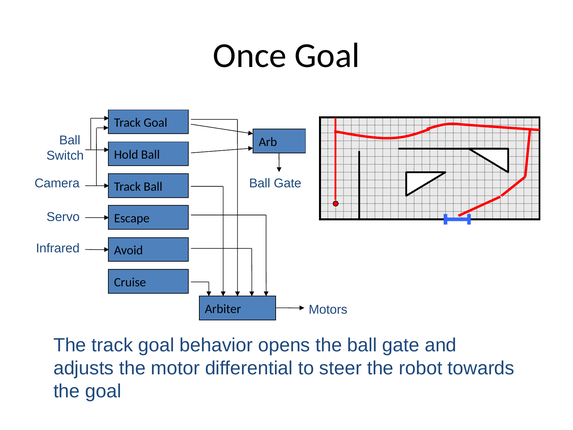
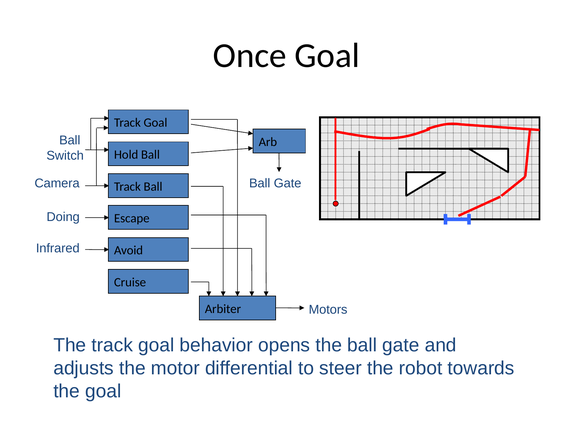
Servo: Servo -> Doing
